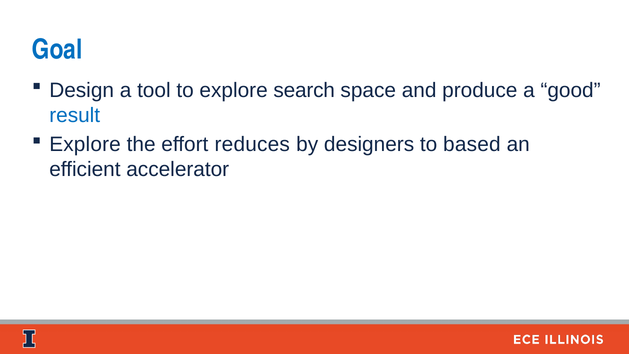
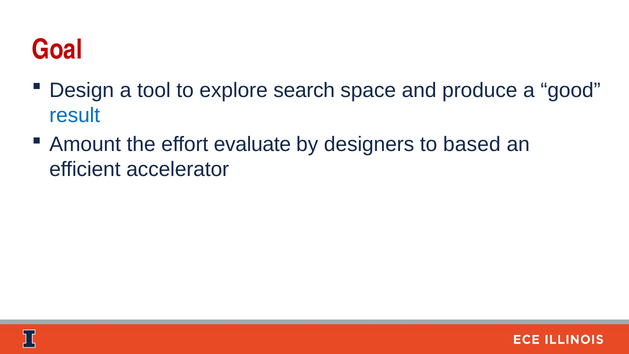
Goal colour: blue -> red
Explore at (85, 144): Explore -> Amount
reduces: reduces -> evaluate
